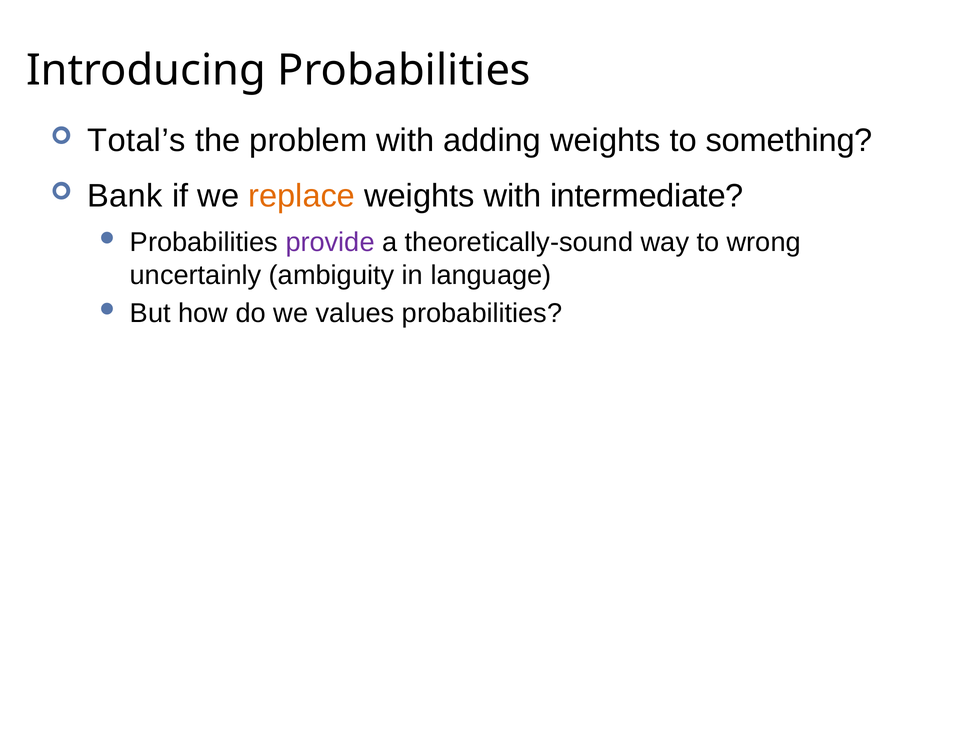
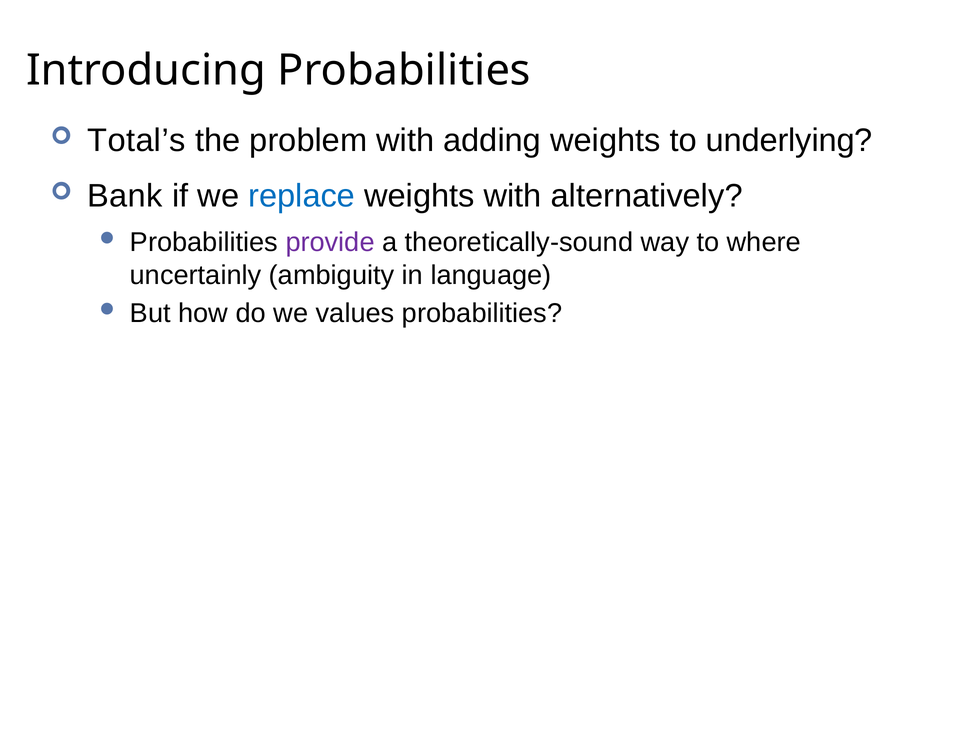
something: something -> underlying
replace colour: orange -> blue
intermediate: intermediate -> alternatively
wrong: wrong -> where
